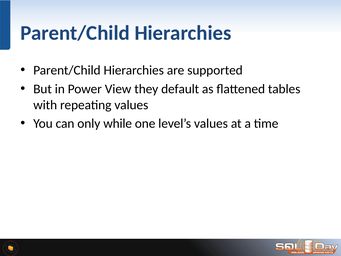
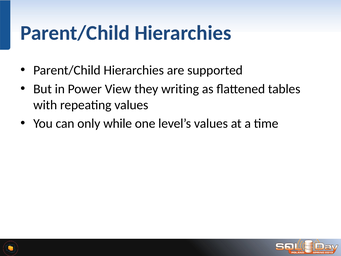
default: default -> writing
